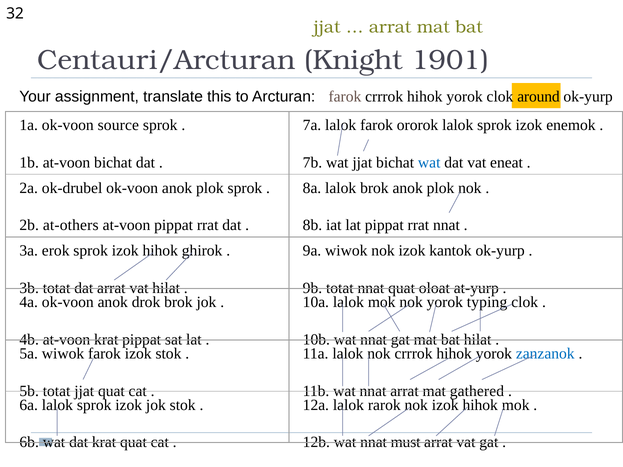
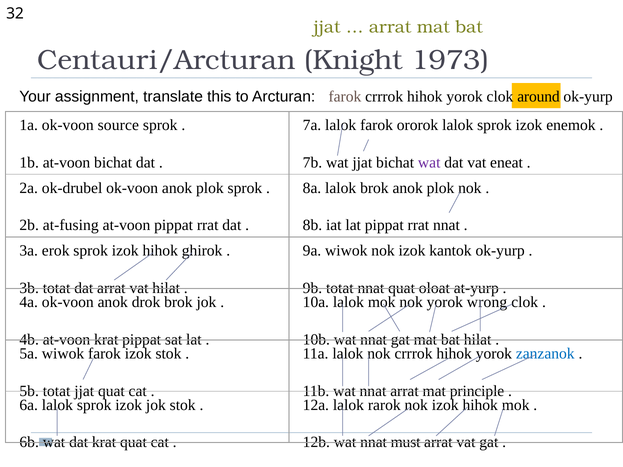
1901: 1901 -> 1973
wat at (429, 163) colour: blue -> purple
at-others: at-others -> at-fusing
typing: typing -> wrong
gathered: gathered -> principle
